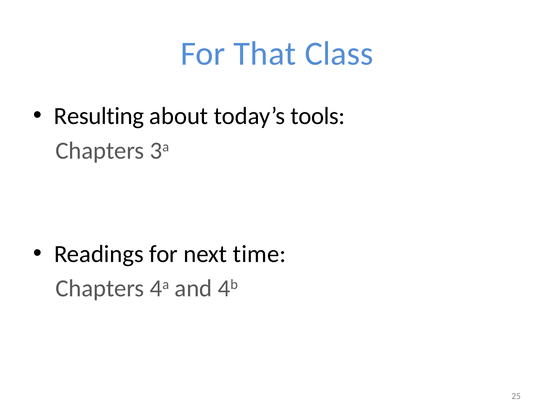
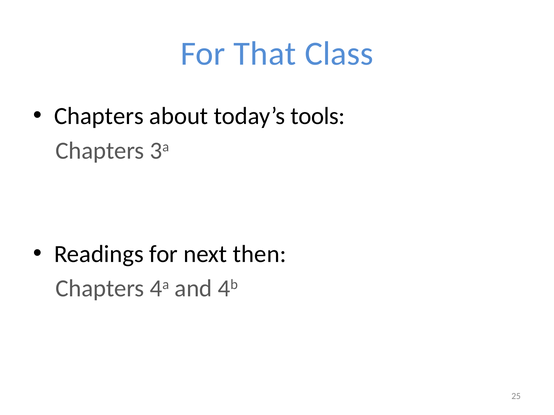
Resulting at (99, 116): Resulting -> Chapters
time: time -> then
